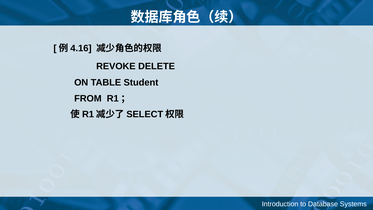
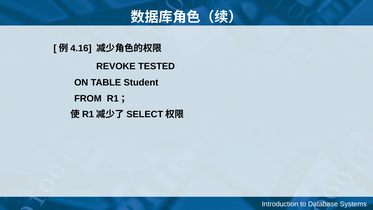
DELETE: DELETE -> TESTED
